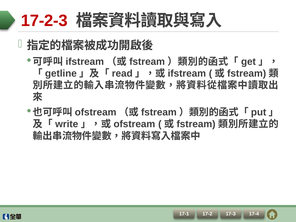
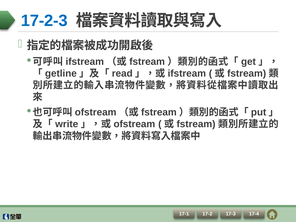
17-2-3 colour: red -> blue
